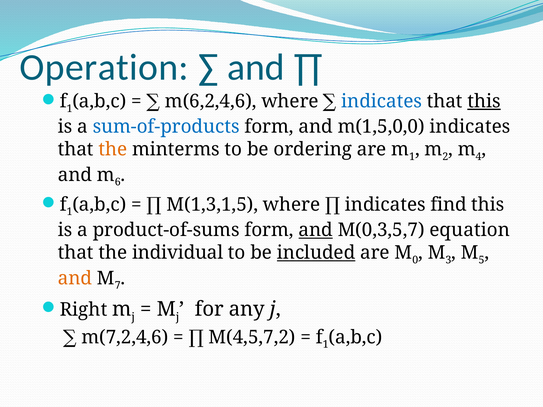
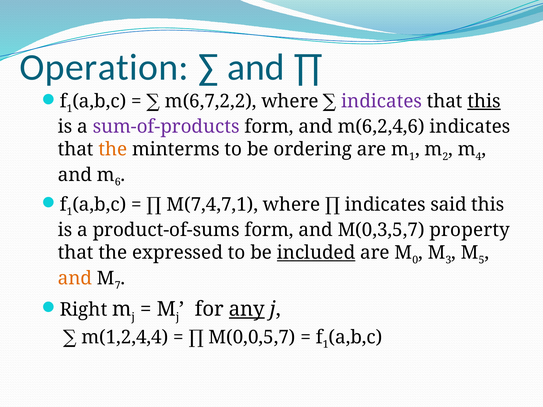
m(6,2,4,6: m(6,2,4,6 -> m(6,7,2,2
indicates at (382, 101) colour: blue -> purple
sum-of-products colour: blue -> purple
m(1,5,0,0: m(1,5,0,0 -> m(6,2,4,6
M(1,3,1,5: M(1,3,1,5 -> M(7,4,7,1
find: find -> said
and at (316, 230) underline: present -> none
equation: equation -> property
individual: individual -> expressed
any underline: none -> present
m(7,2,4,6: m(7,2,4,6 -> m(1,2,4,4
M(4,5,7,2: M(4,5,7,2 -> M(0,0,5,7
